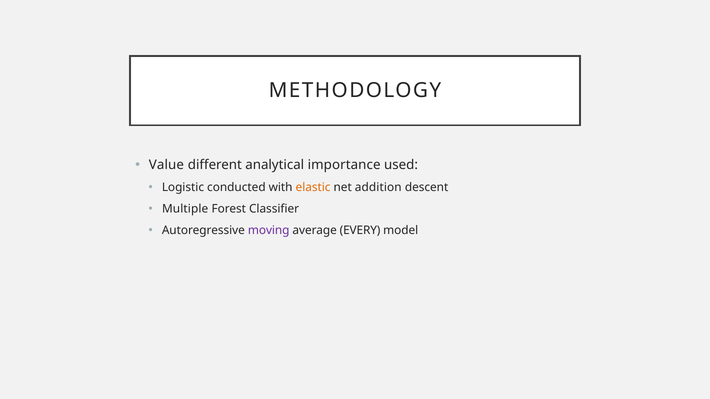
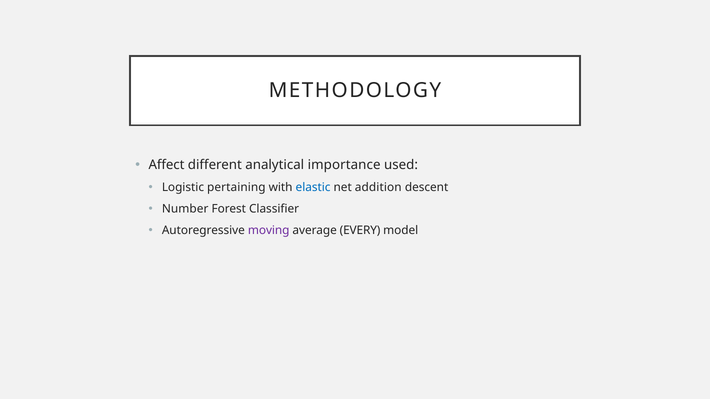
Value: Value -> Affect
conducted: conducted -> pertaining
elastic colour: orange -> blue
Multiple: Multiple -> Number
